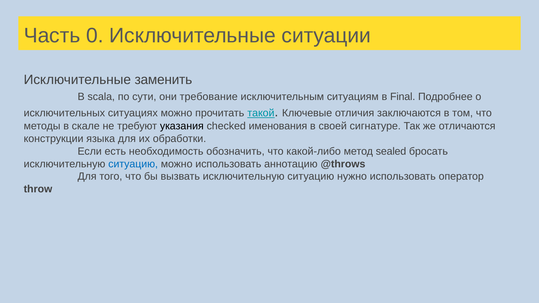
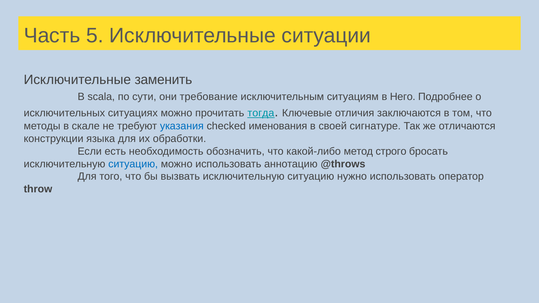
0: 0 -> 5
Final: Final -> Него
такой: такой -> тогда
указания colour: black -> blue
sealed: sealed -> строго
